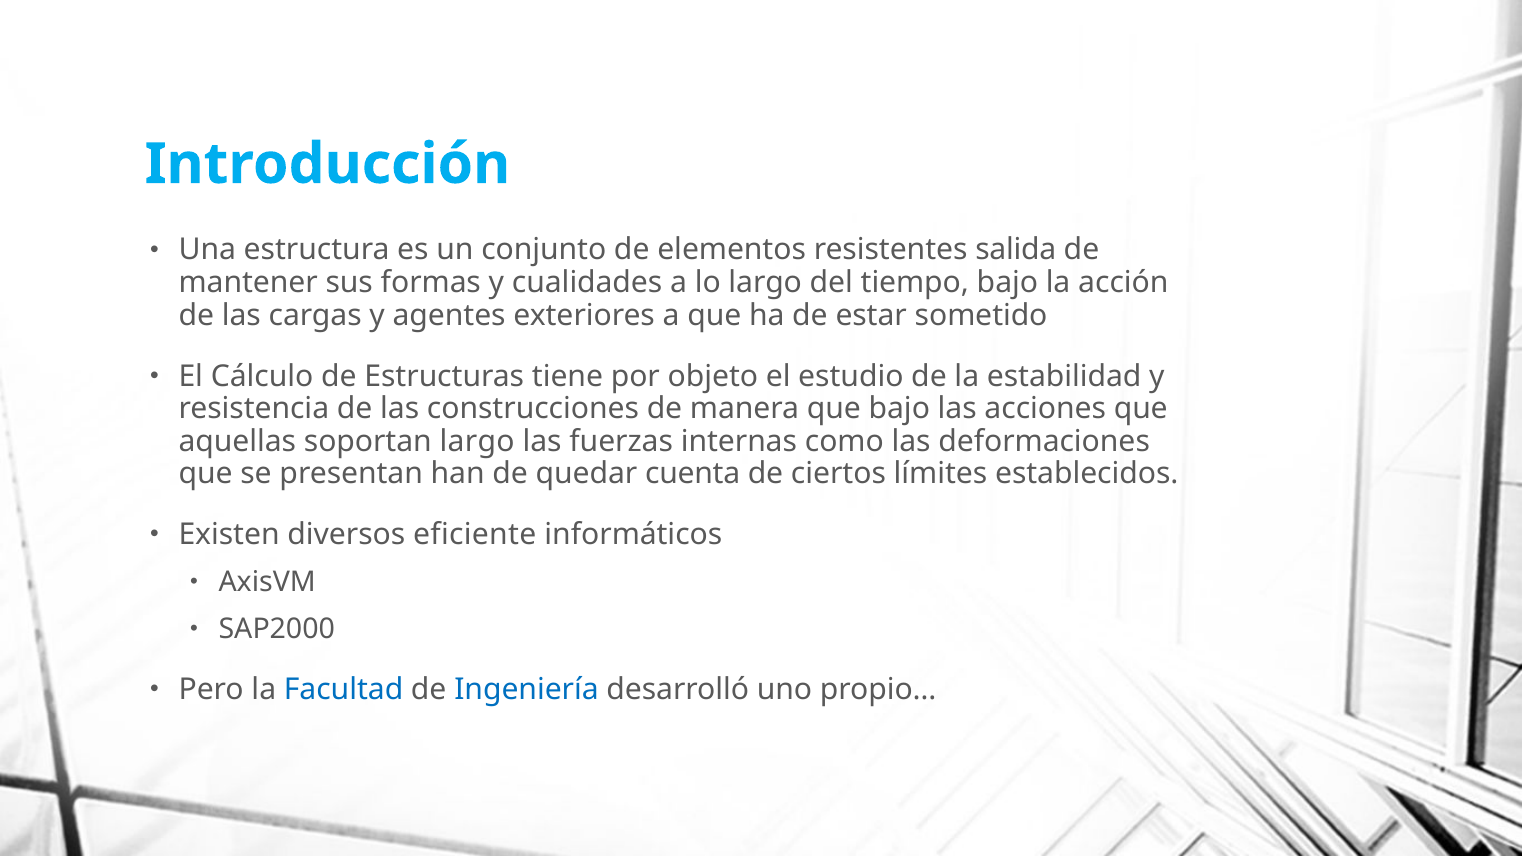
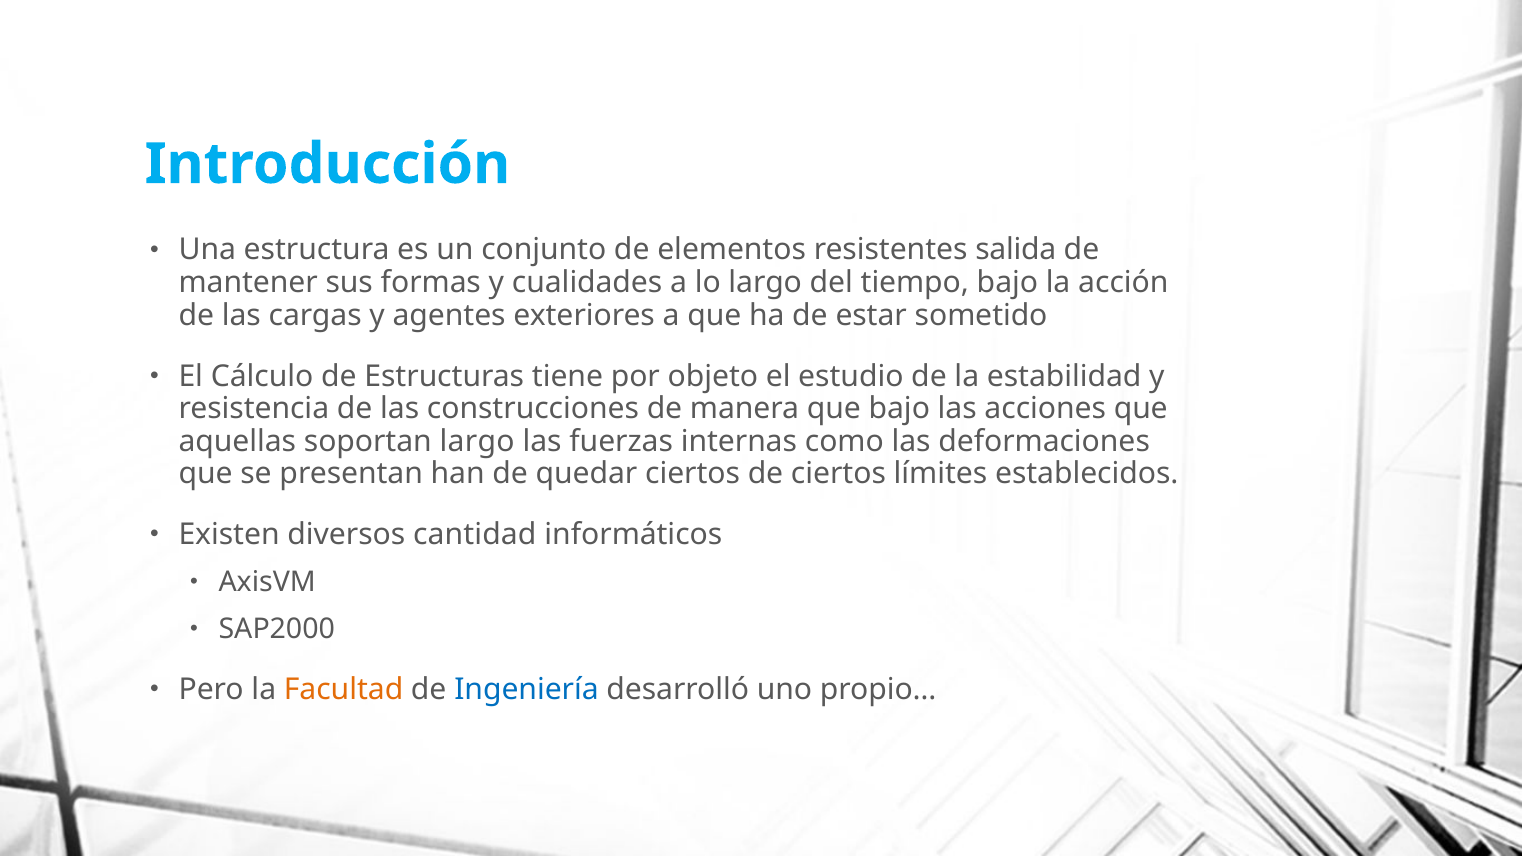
quedar cuenta: cuenta -> ciertos
eficiente: eficiente -> cantidad
Facultad colour: blue -> orange
